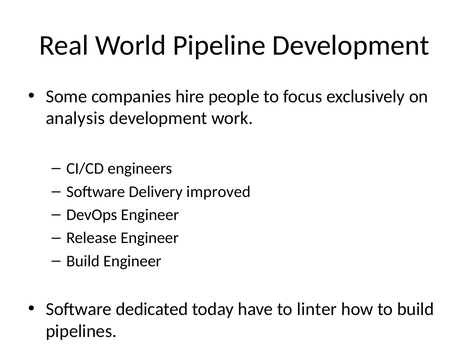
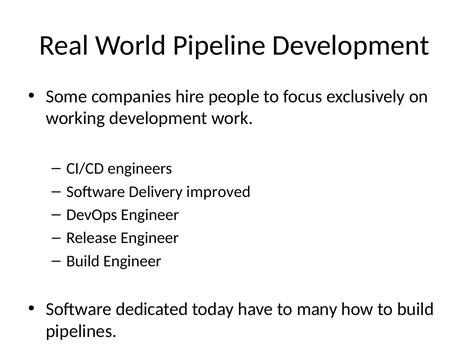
analysis: analysis -> working
linter: linter -> many
